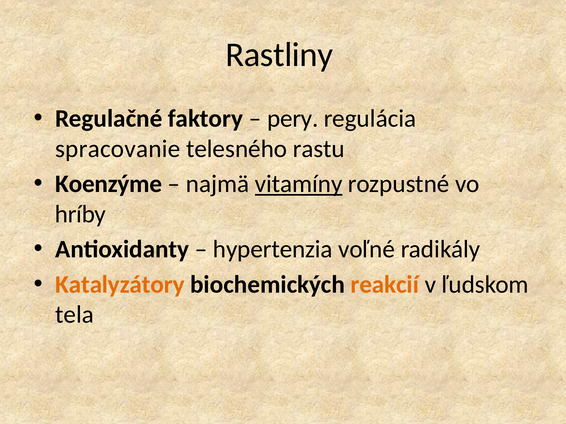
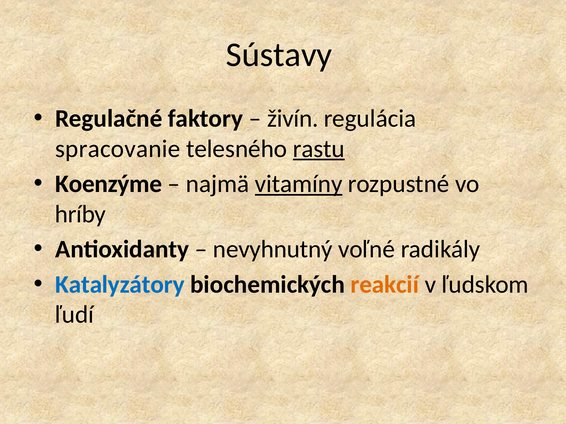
Rastliny: Rastliny -> Sústavy
pery: pery -> živín
rastu underline: none -> present
hypertenzia: hypertenzia -> nevyhnutný
Katalyzátory colour: orange -> blue
tela: tela -> ľudí
